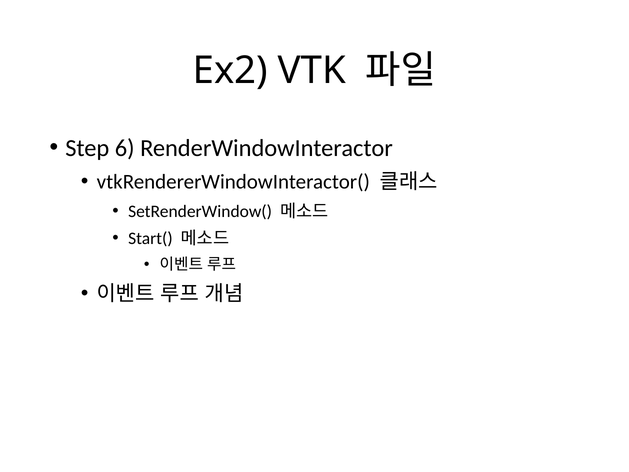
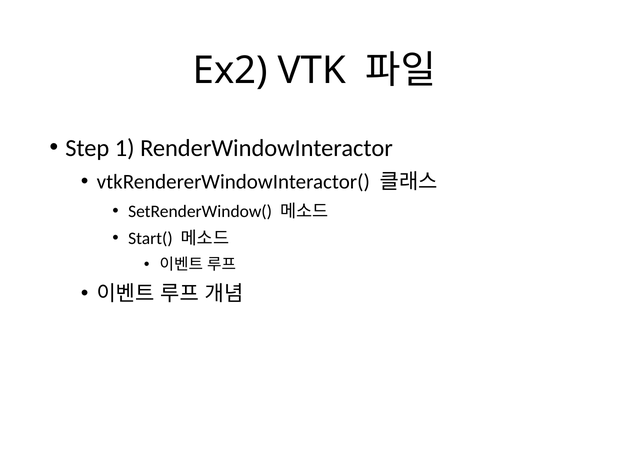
6: 6 -> 1
